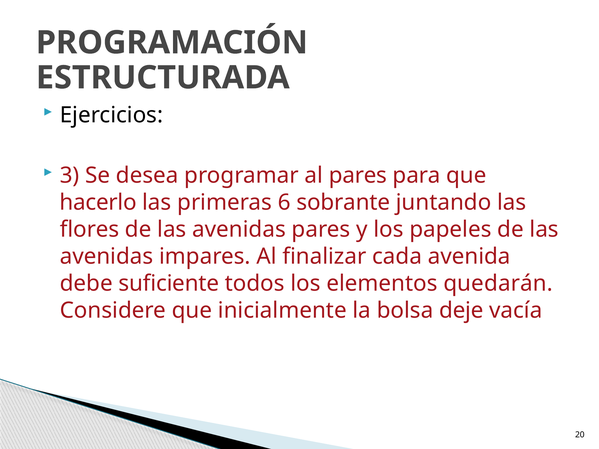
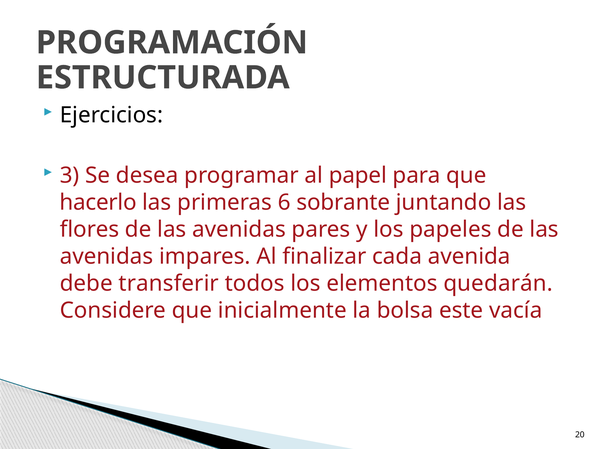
al pares: pares -> papel
suficiente: suficiente -> transferir
deje: deje -> este
